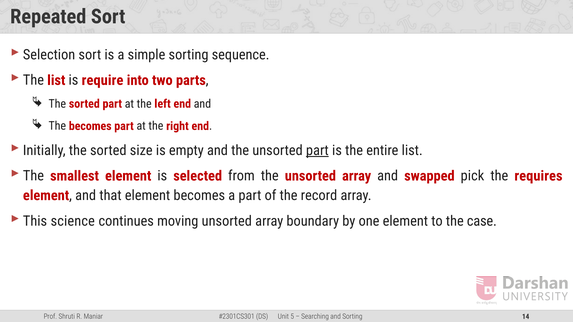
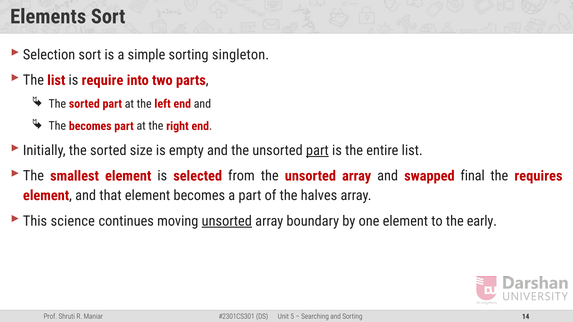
Repeated: Repeated -> Elements
sequence: sequence -> singleton
pick: pick -> final
record: record -> halves
unsorted at (227, 221) underline: none -> present
case: case -> early
